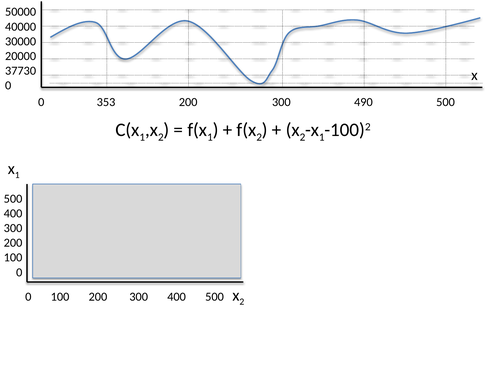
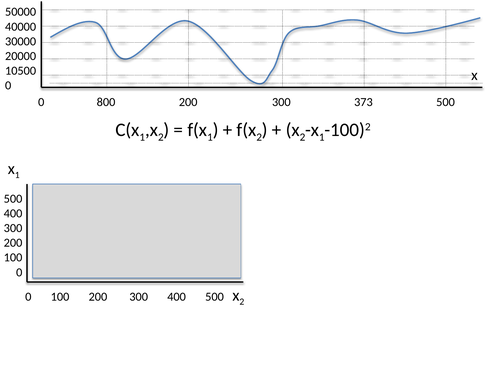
37730: 37730 -> 10500
353: 353 -> 800
490: 490 -> 373
